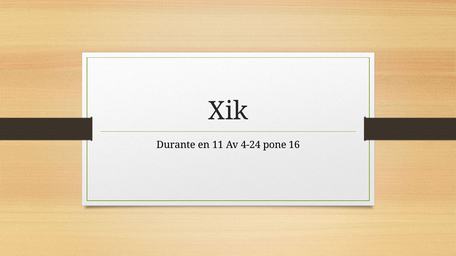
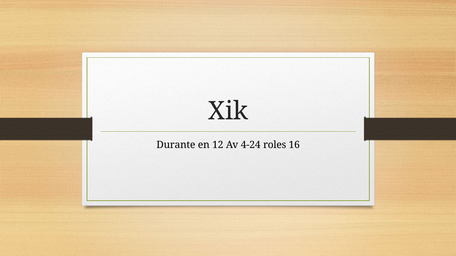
11: 11 -> 12
pone: pone -> roles
